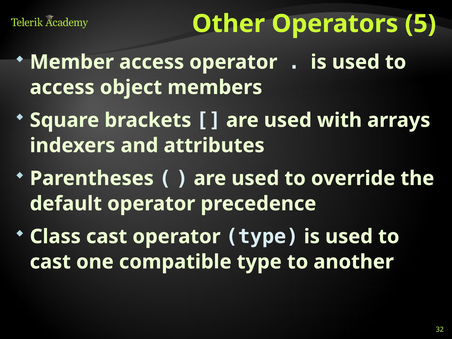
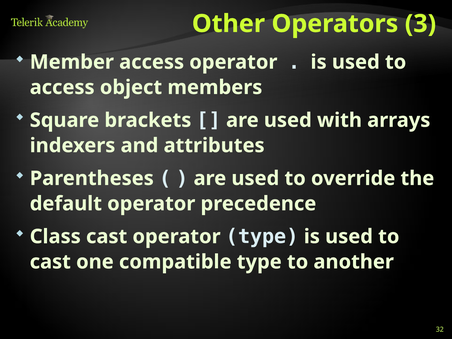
5: 5 -> 3
